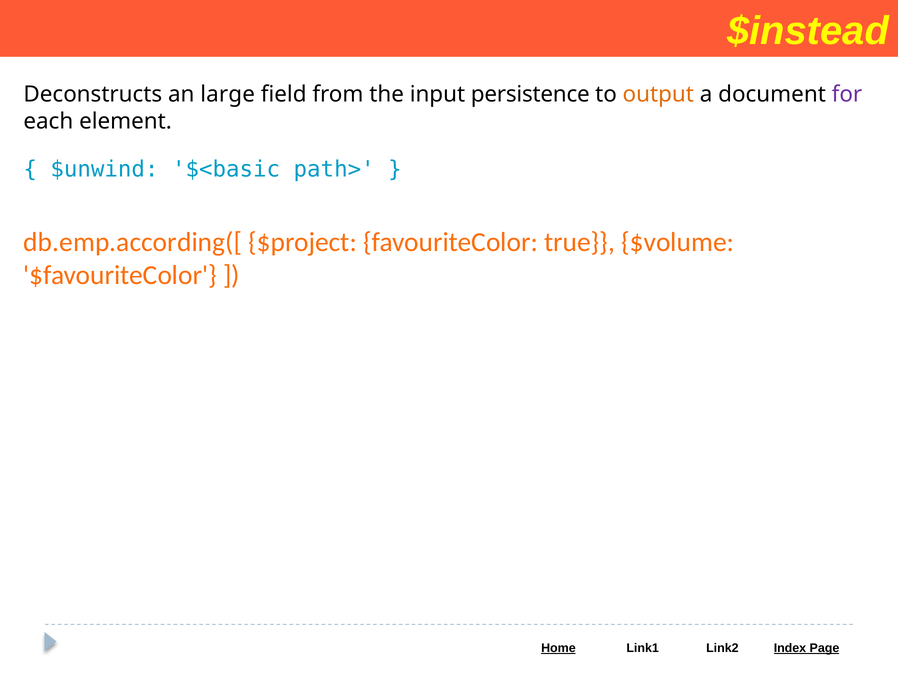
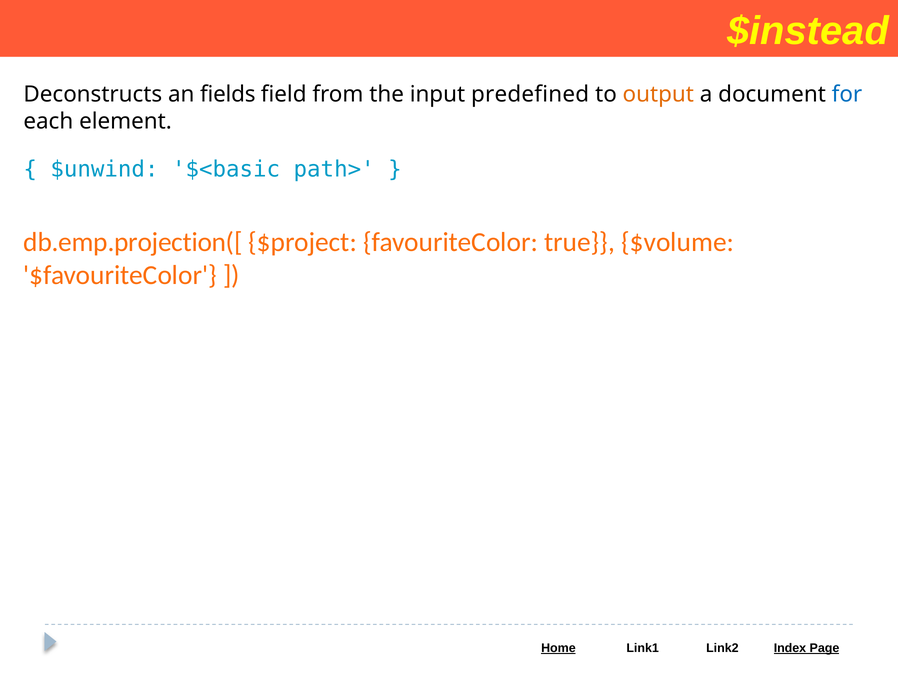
large: large -> fields
persistence: persistence -> predefined
for colour: purple -> blue
db.emp.according([: db.emp.according([ -> db.emp.projection([
